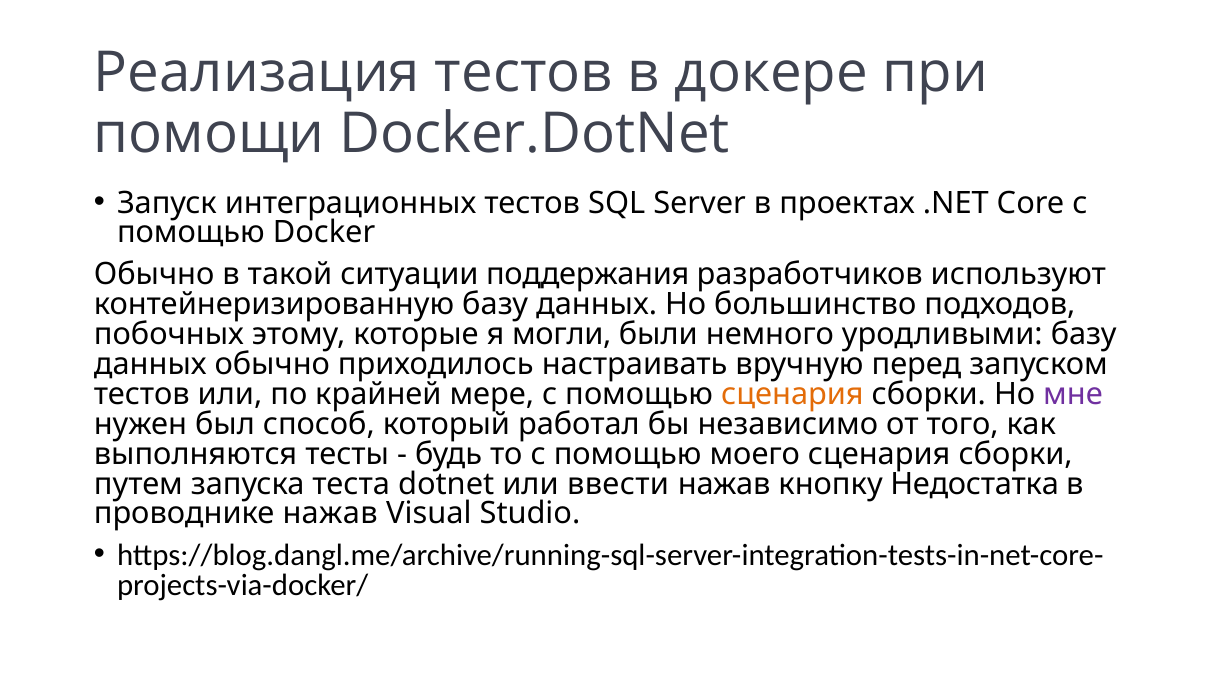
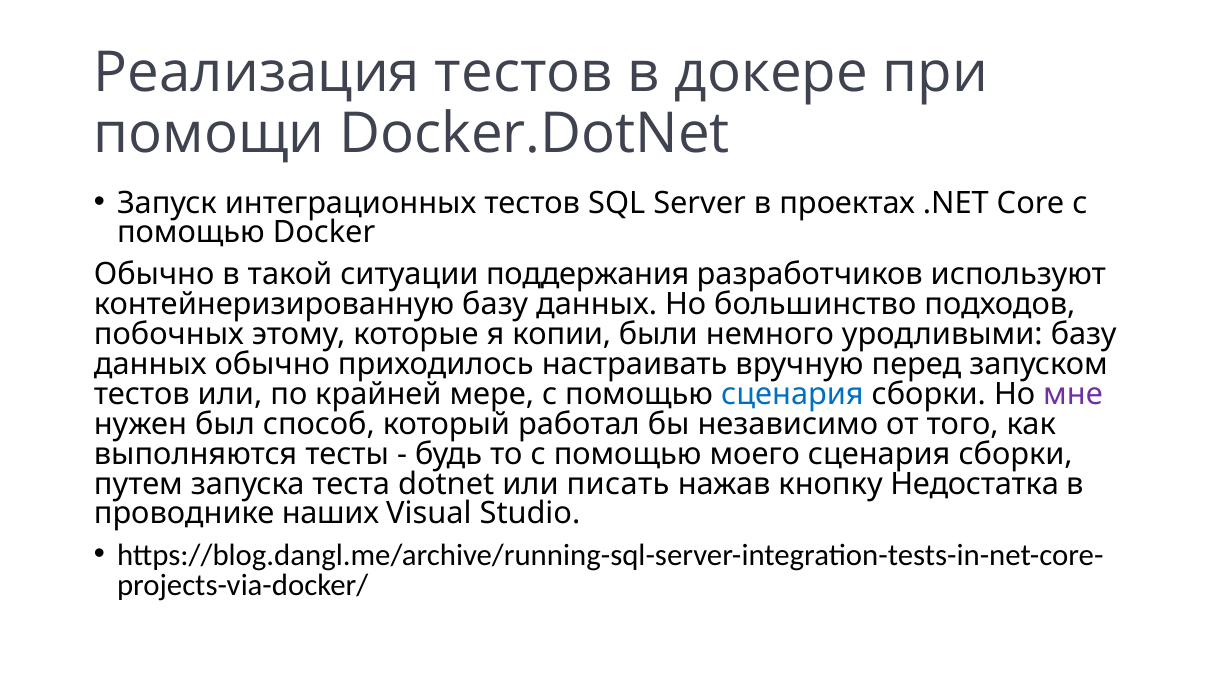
могли: могли -> копии
сценария at (792, 394) colour: orange -> blue
ввести: ввести -> писать
проводнике нажав: нажав -> наших
